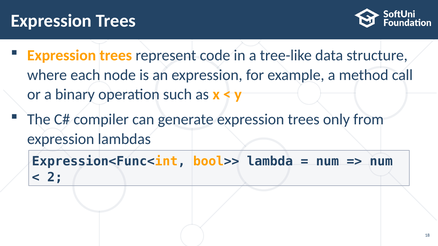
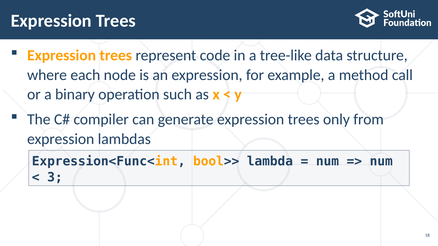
2: 2 -> 3
